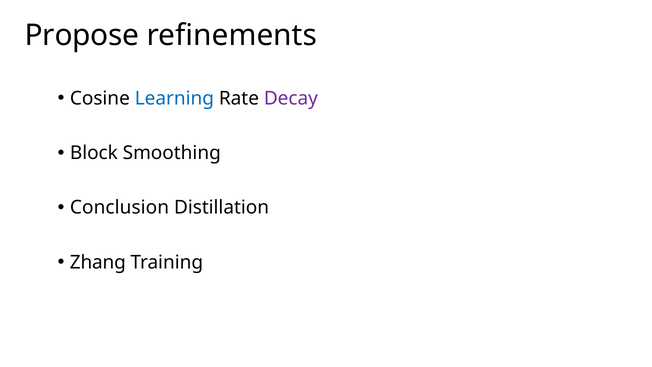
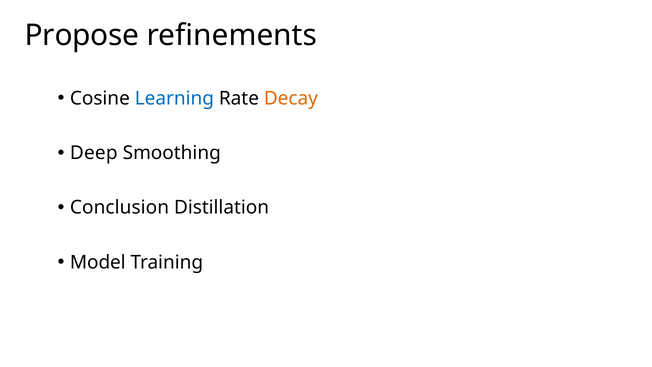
Decay colour: purple -> orange
Block: Block -> Deep
Zhang: Zhang -> Model
